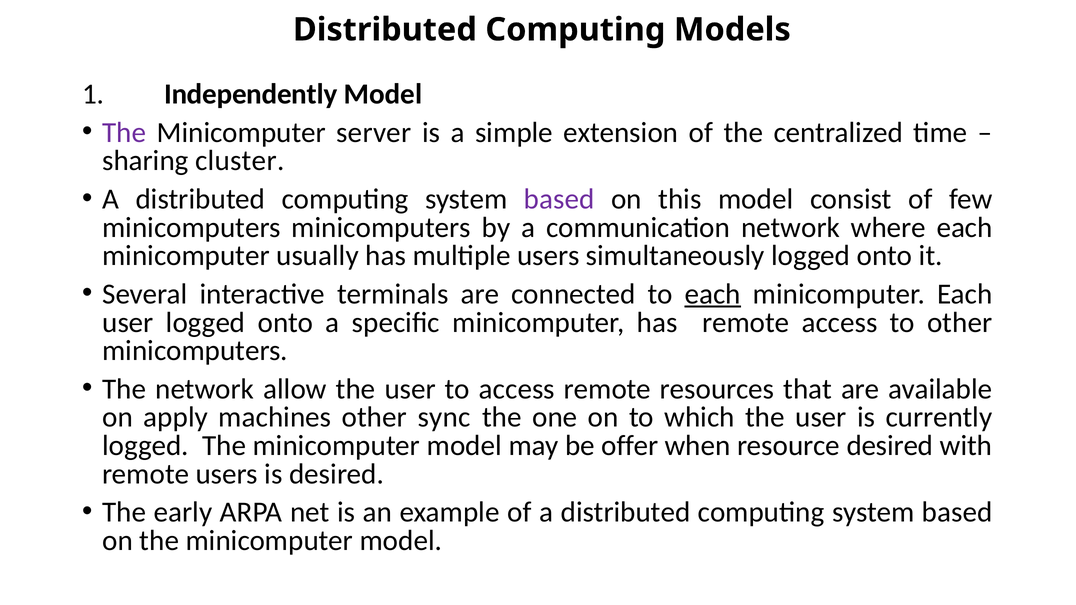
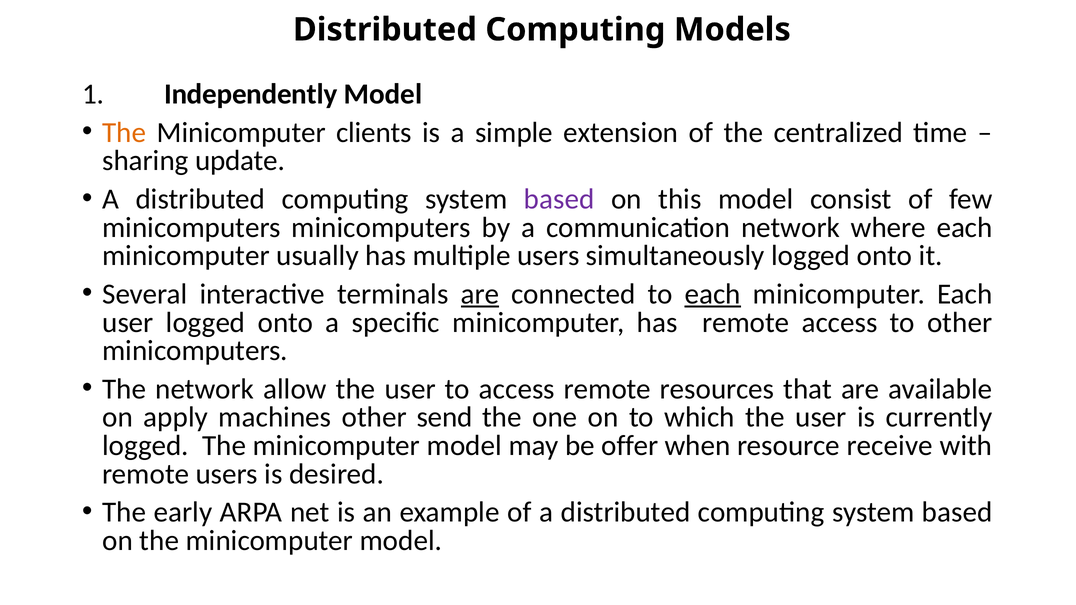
The at (124, 133) colour: purple -> orange
server: server -> clients
cluster: cluster -> update
are at (480, 294) underline: none -> present
sync: sync -> send
resource desired: desired -> receive
